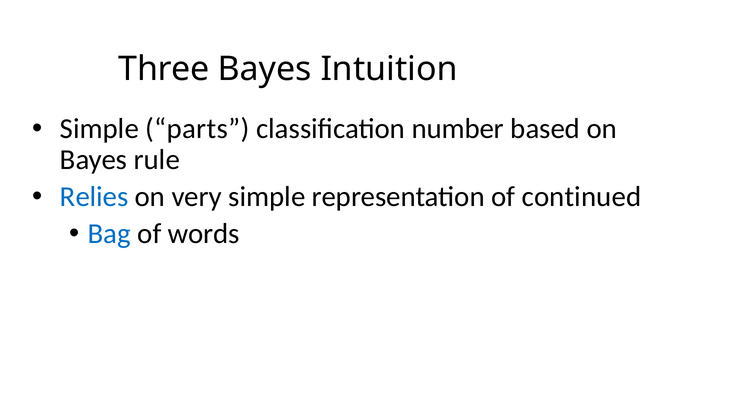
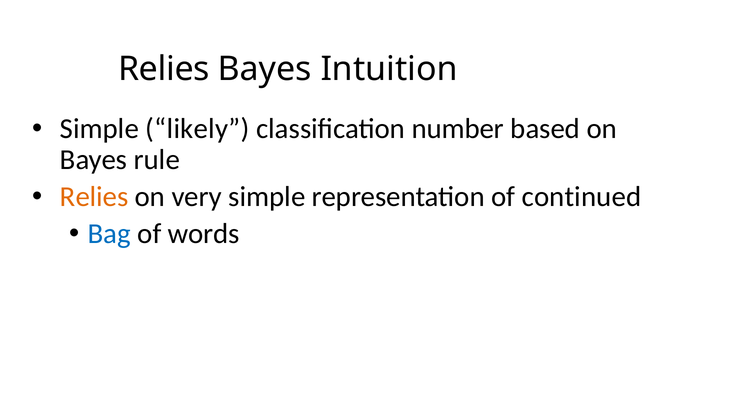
Three at (164, 69): Three -> Relies
parts: parts -> likely
Relies at (94, 197) colour: blue -> orange
